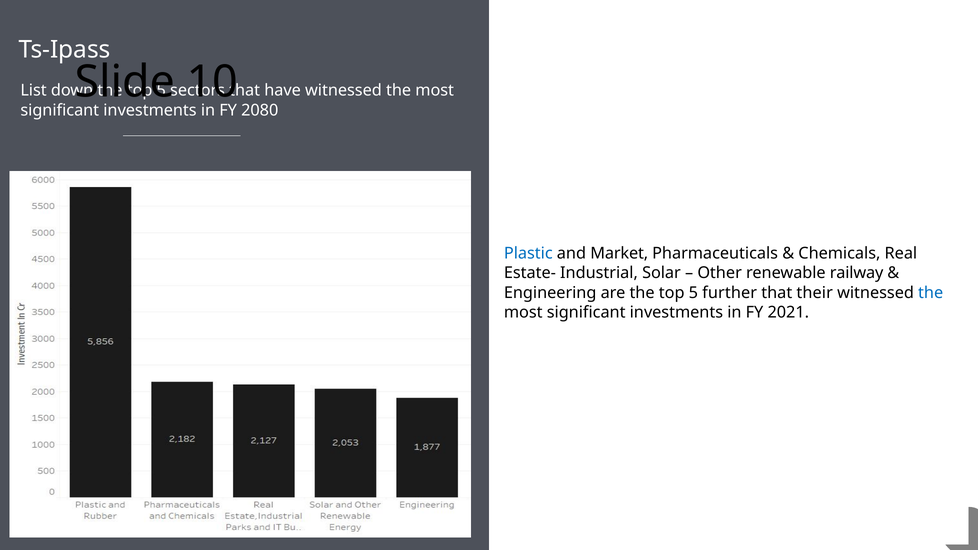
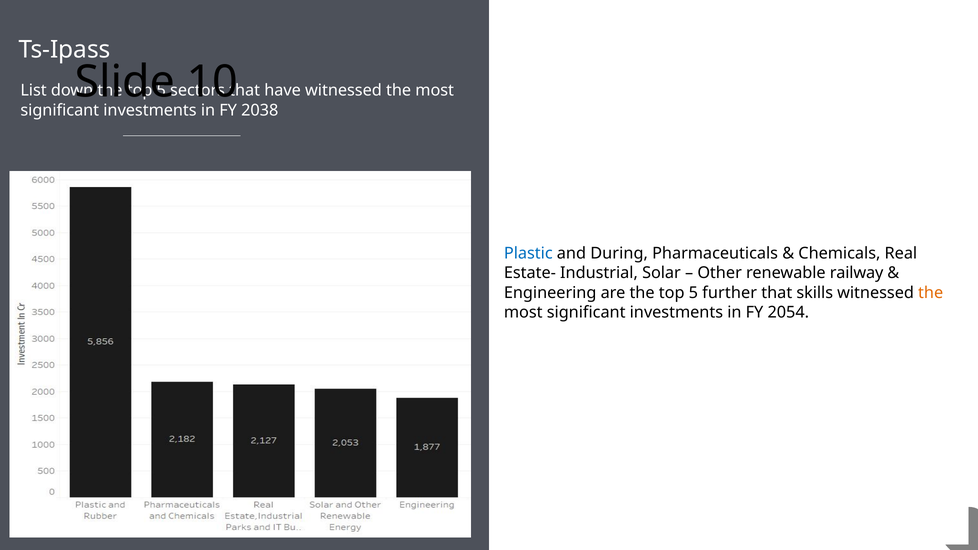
2080: 2080 -> 2038
Market: Market -> During
their: their -> skills
the at (931, 293) colour: blue -> orange
2021: 2021 -> 2054
